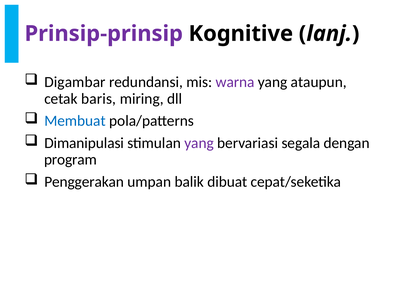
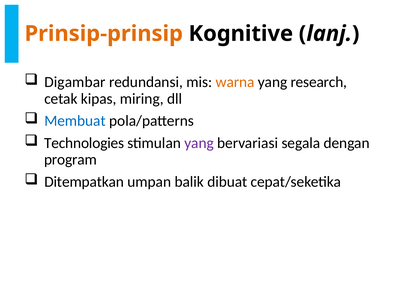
Prinsip-prinsip colour: purple -> orange
warna colour: purple -> orange
ataupun: ataupun -> research
baris: baris -> kipas
Dimanipulasi: Dimanipulasi -> Technologies
Penggerakan: Penggerakan -> Ditempatkan
